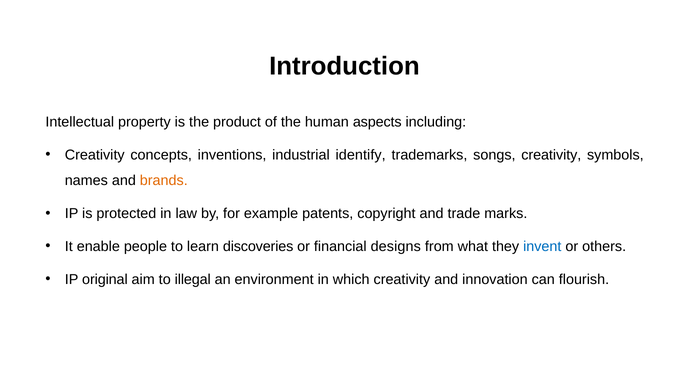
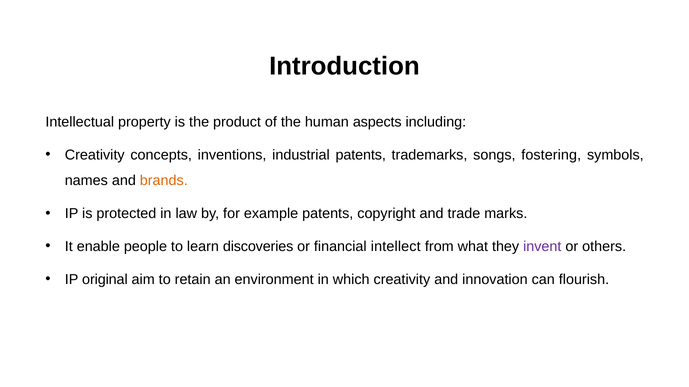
industrial identify: identify -> patents
songs creativity: creativity -> fostering
designs: designs -> intellect
invent colour: blue -> purple
illegal: illegal -> retain
